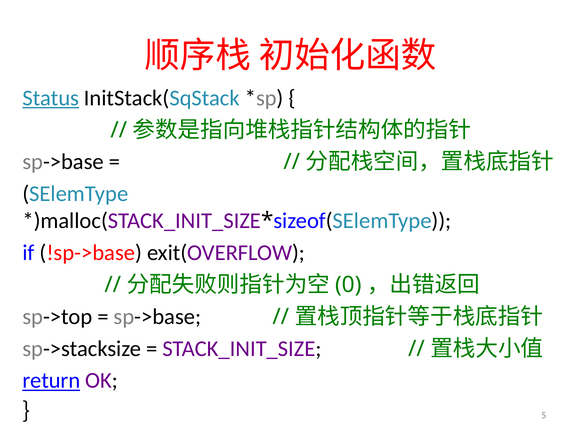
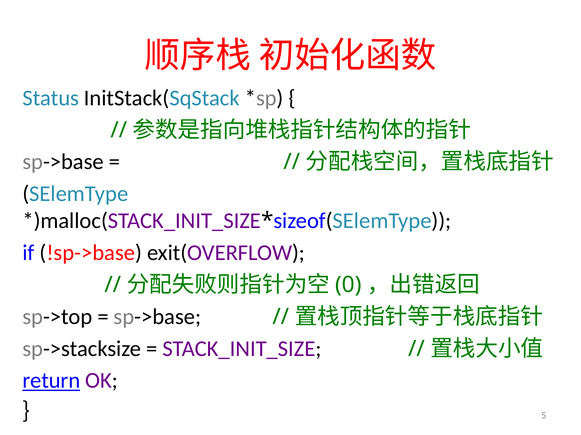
Status underline: present -> none
